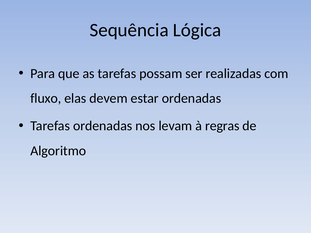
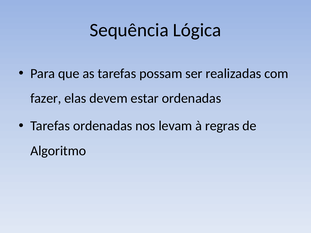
fluxo: fluxo -> fazer
